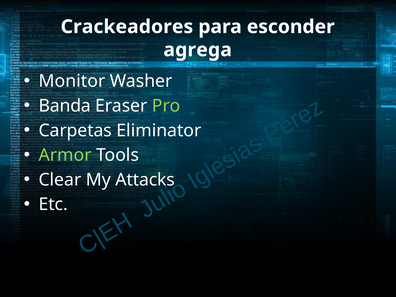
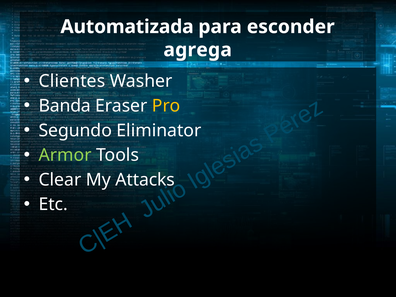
Crackeadores: Crackeadores -> Automatizada
Monitor: Monitor -> Clientes
Pro colour: light green -> yellow
Carpetas: Carpetas -> Segundo
